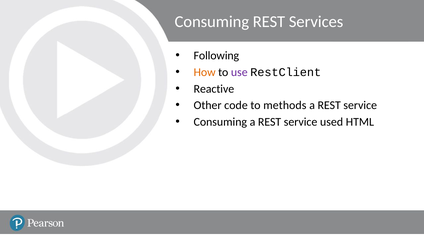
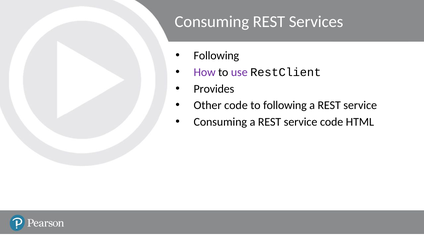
How colour: orange -> purple
Reactive: Reactive -> Provides
to methods: methods -> following
service used: used -> code
